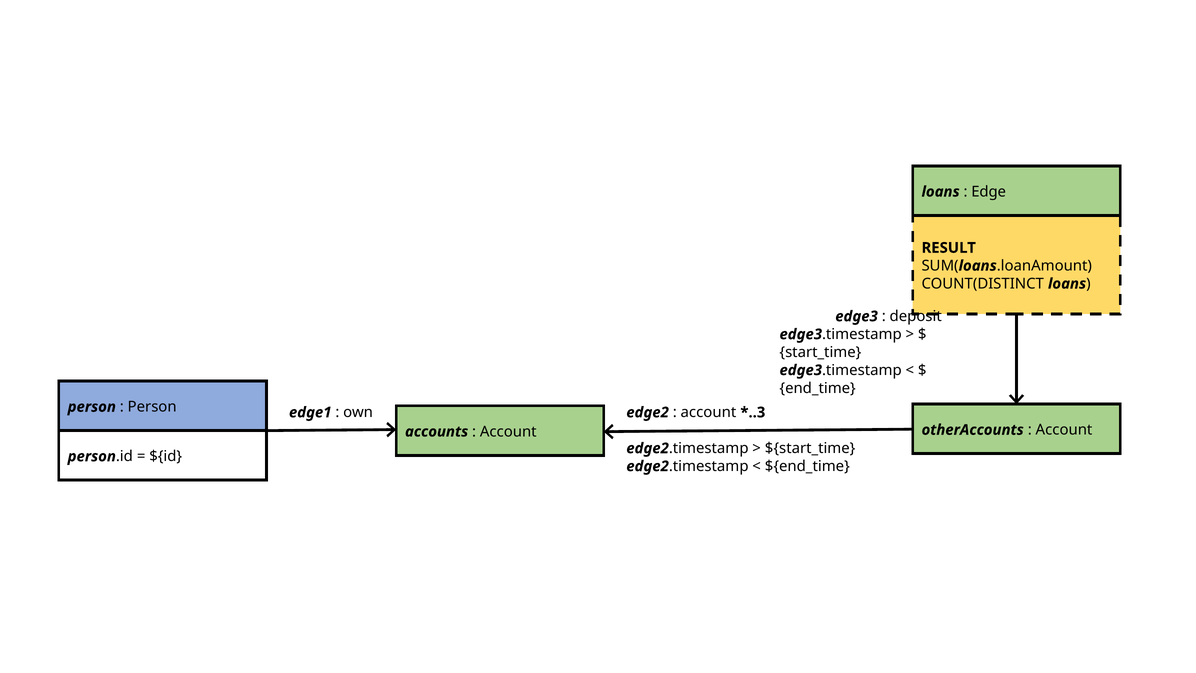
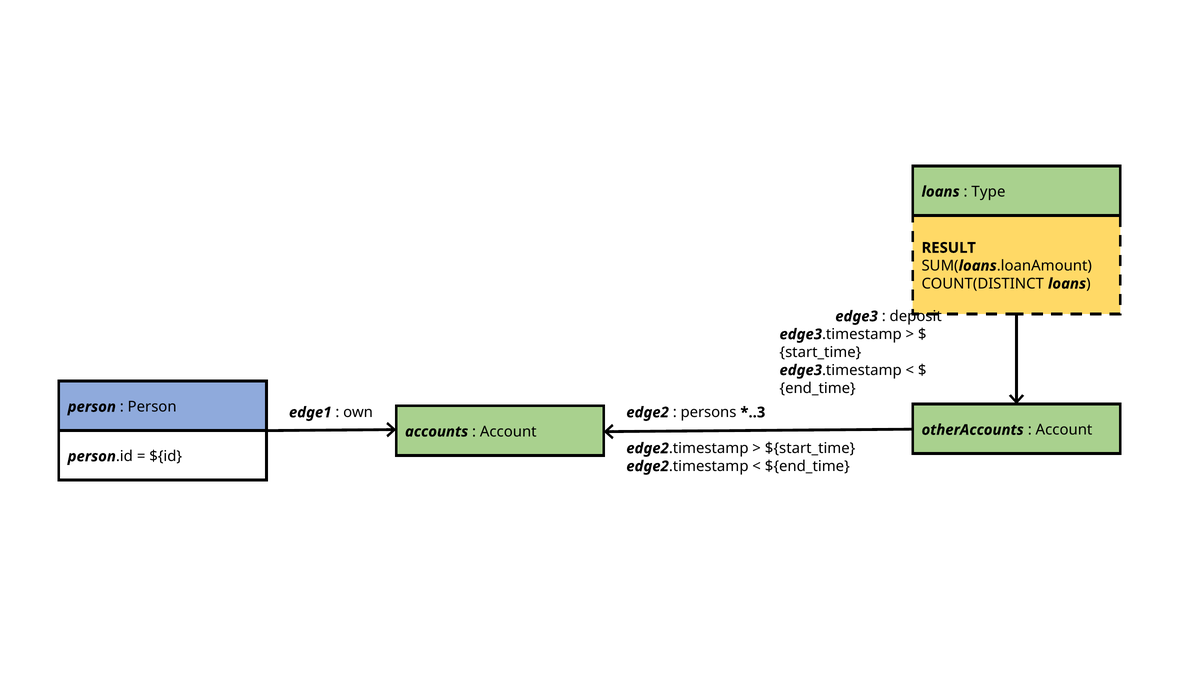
Edge: Edge -> Type
account at (708, 412): account -> persons
